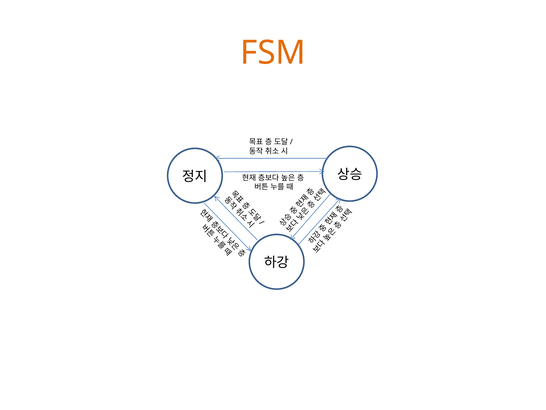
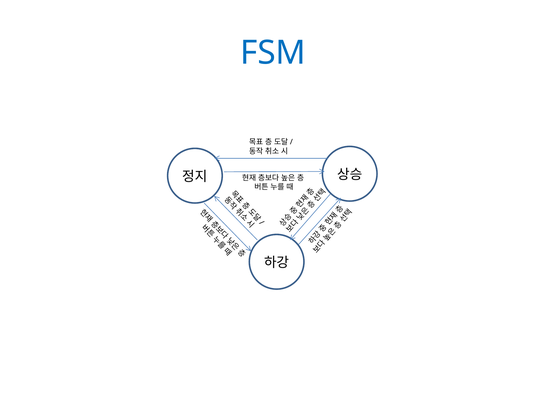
FSM colour: orange -> blue
